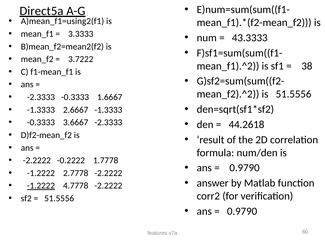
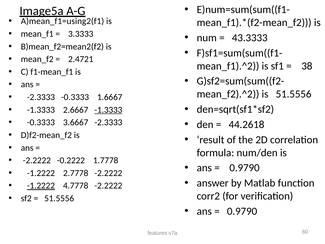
Direct5a: Direct5a -> Image5a
3.7222: 3.7222 -> 2.4721
-1.3333 at (108, 110) underline: none -> present
